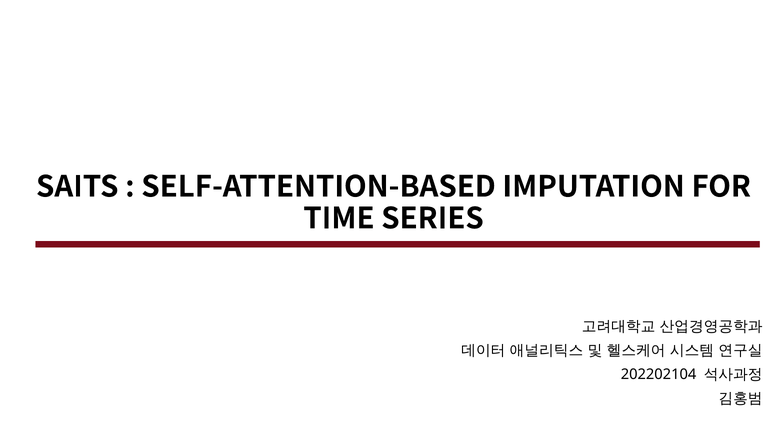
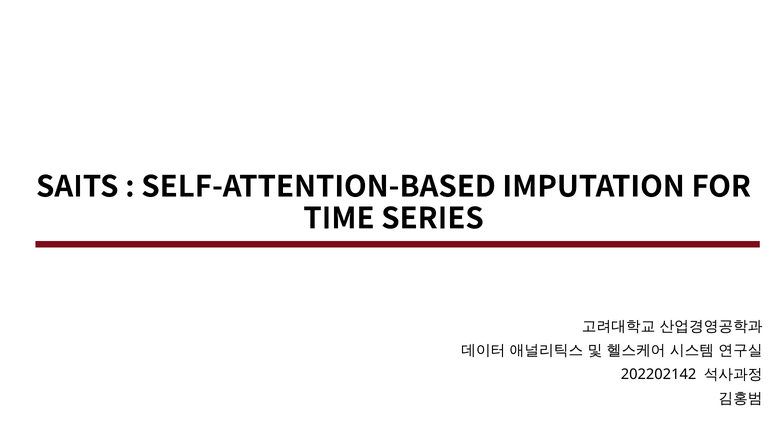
202202104: 202202104 -> 202202142
